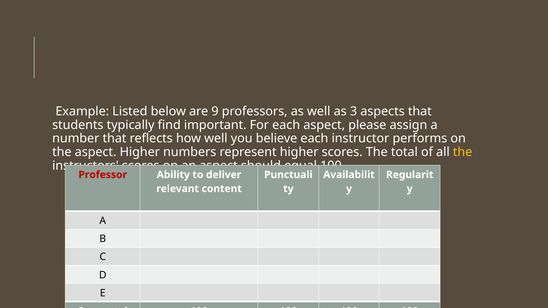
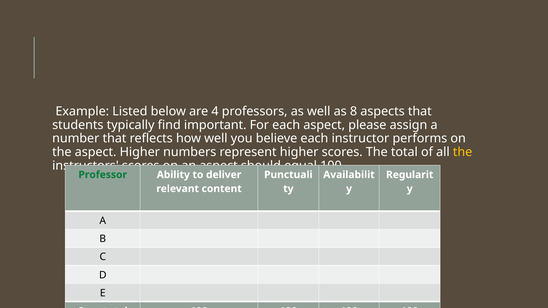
9: 9 -> 4
3: 3 -> 8
Professor colour: red -> green
